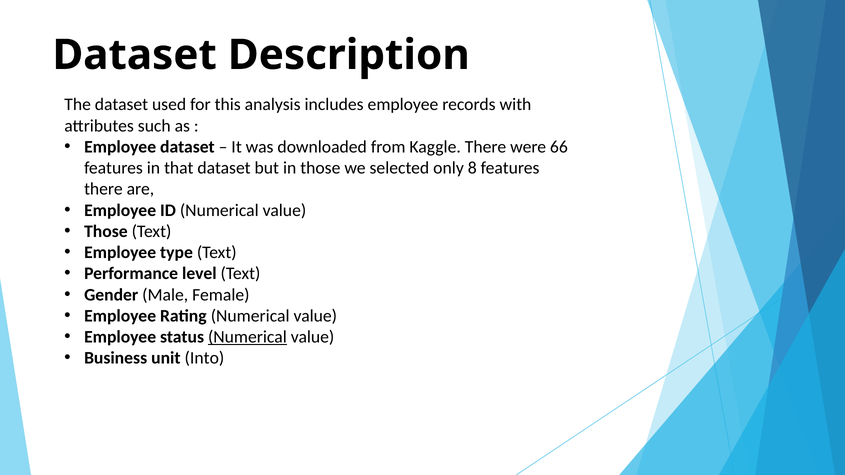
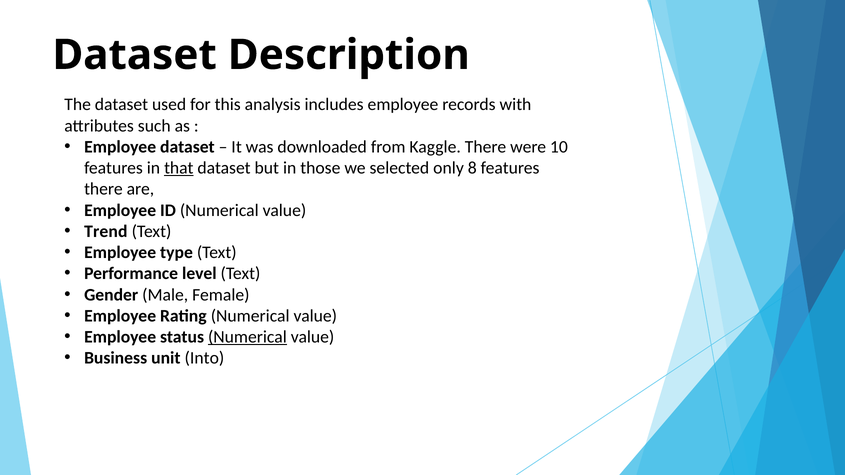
66: 66 -> 10
that underline: none -> present
Those at (106, 231): Those -> Trend
